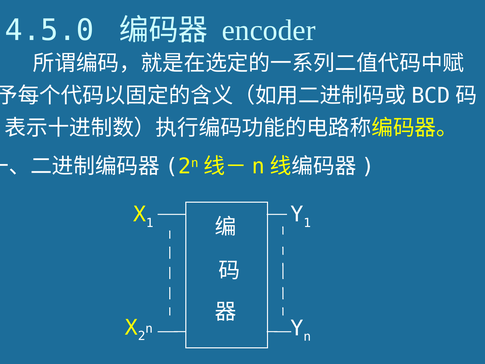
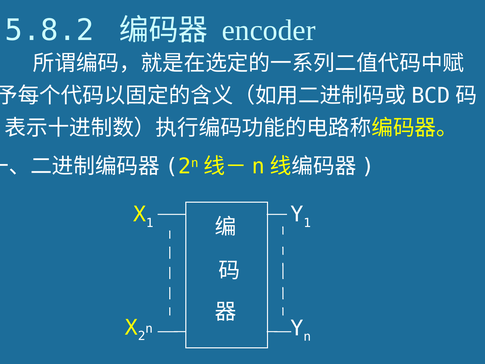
4.5.0: 4.5.0 -> 5.8.2
